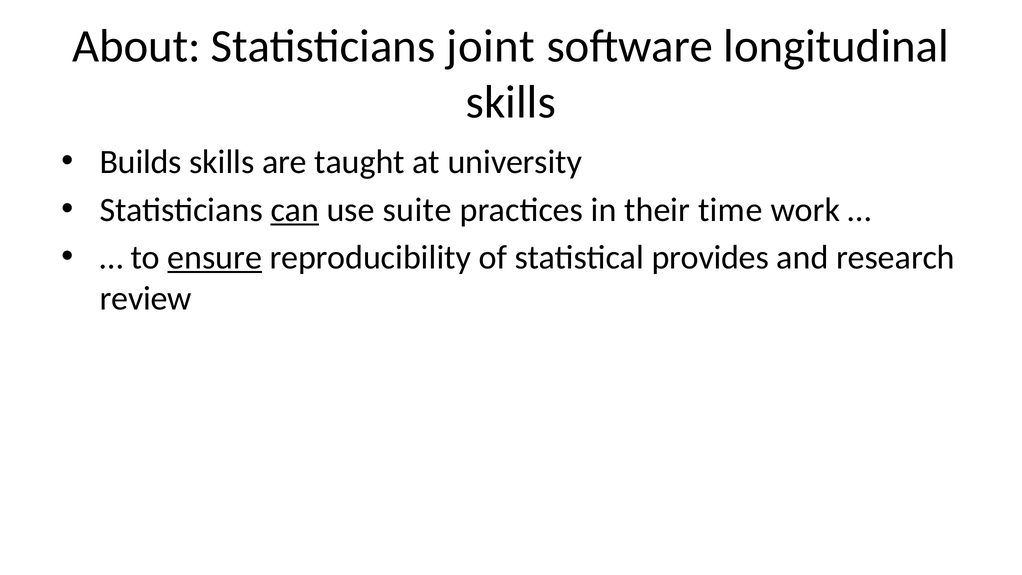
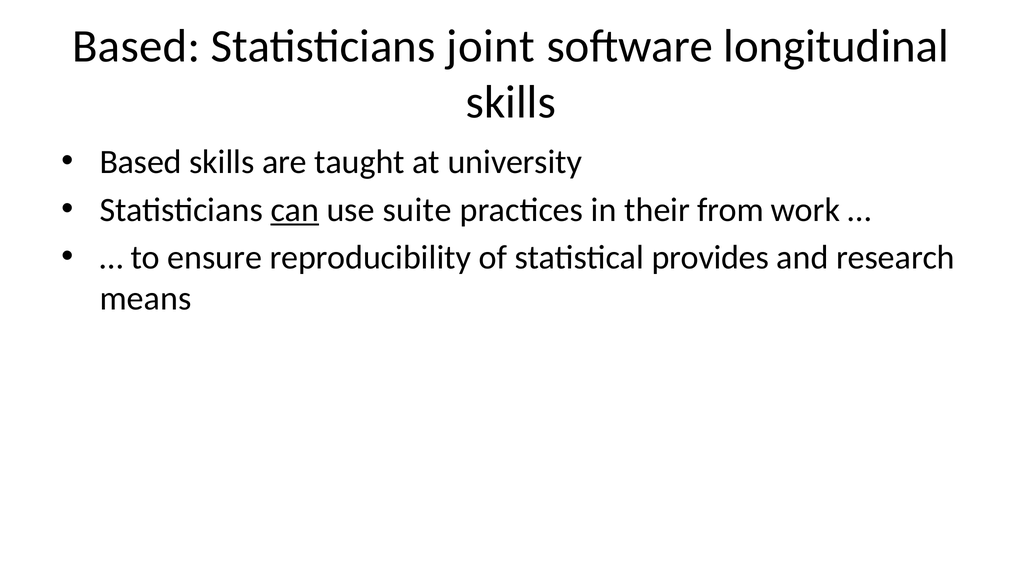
About at (136, 46): About -> Based
Builds at (141, 162): Builds -> Based
time: time -> from
ensure underline: present -> none
review: review -> means
